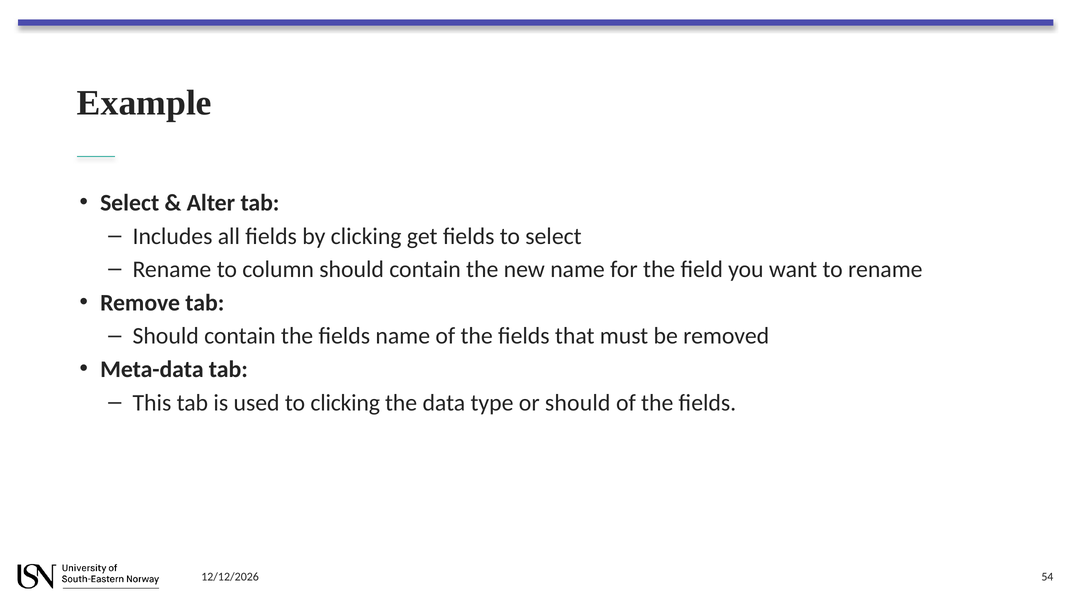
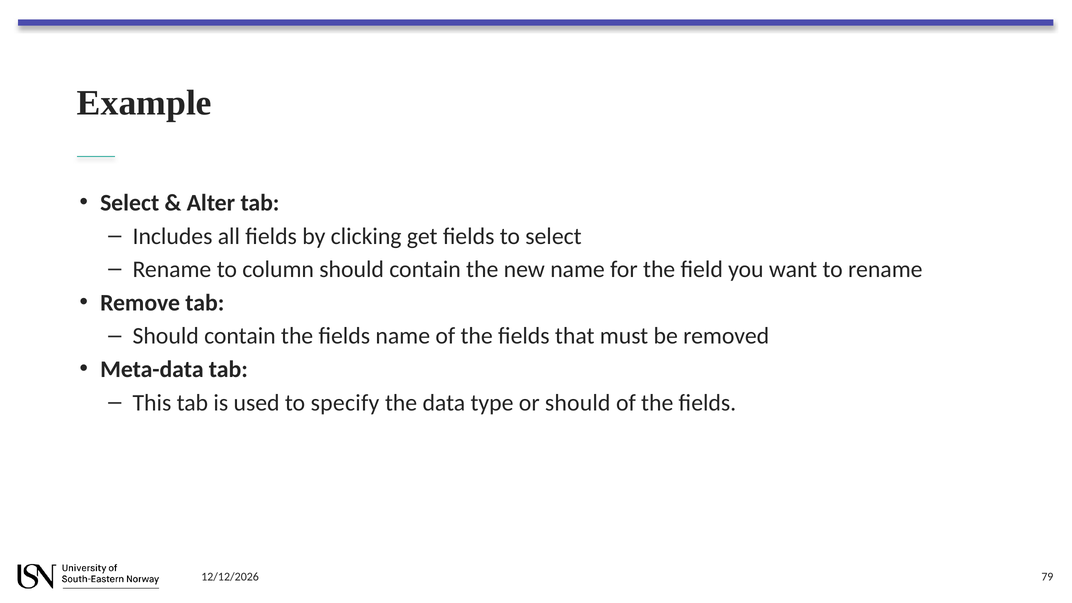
to clicking: clicking -> specify
54: 54 -> 79
